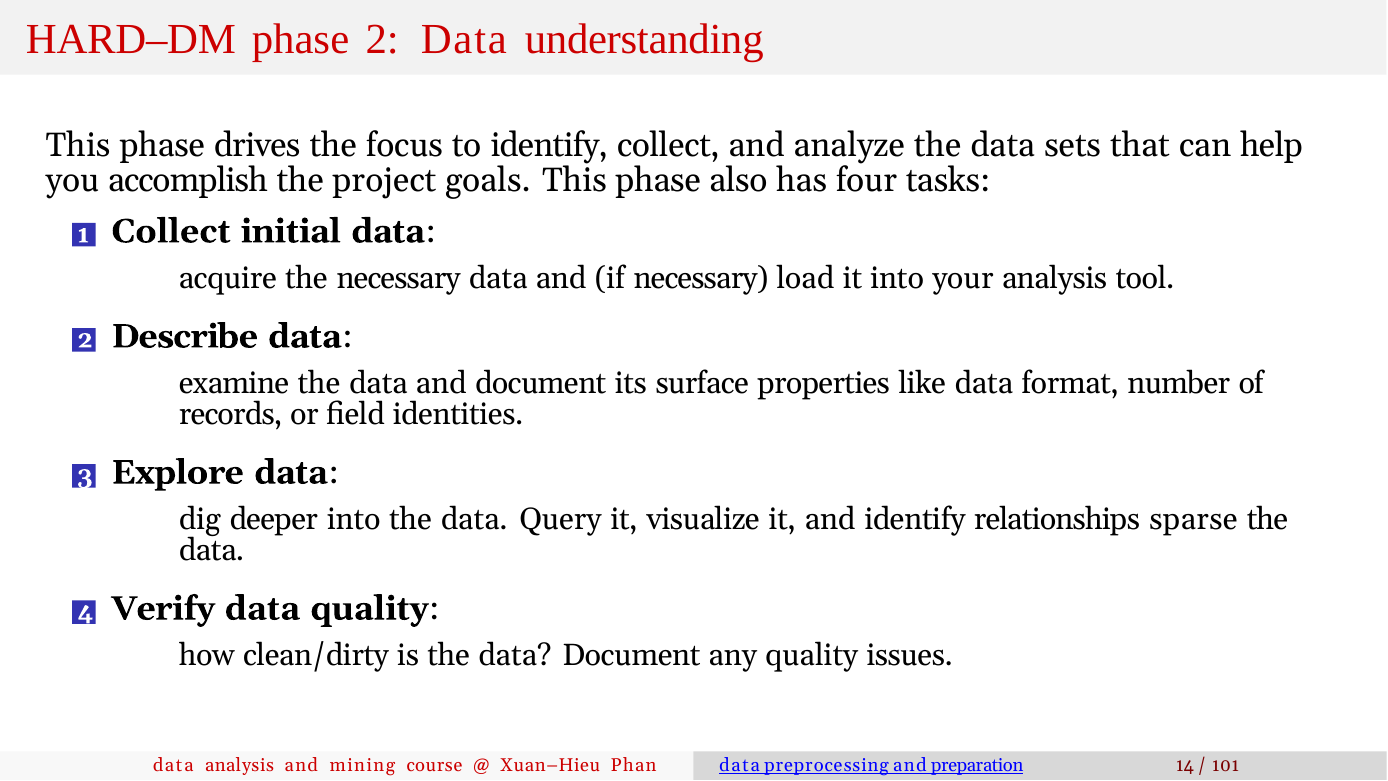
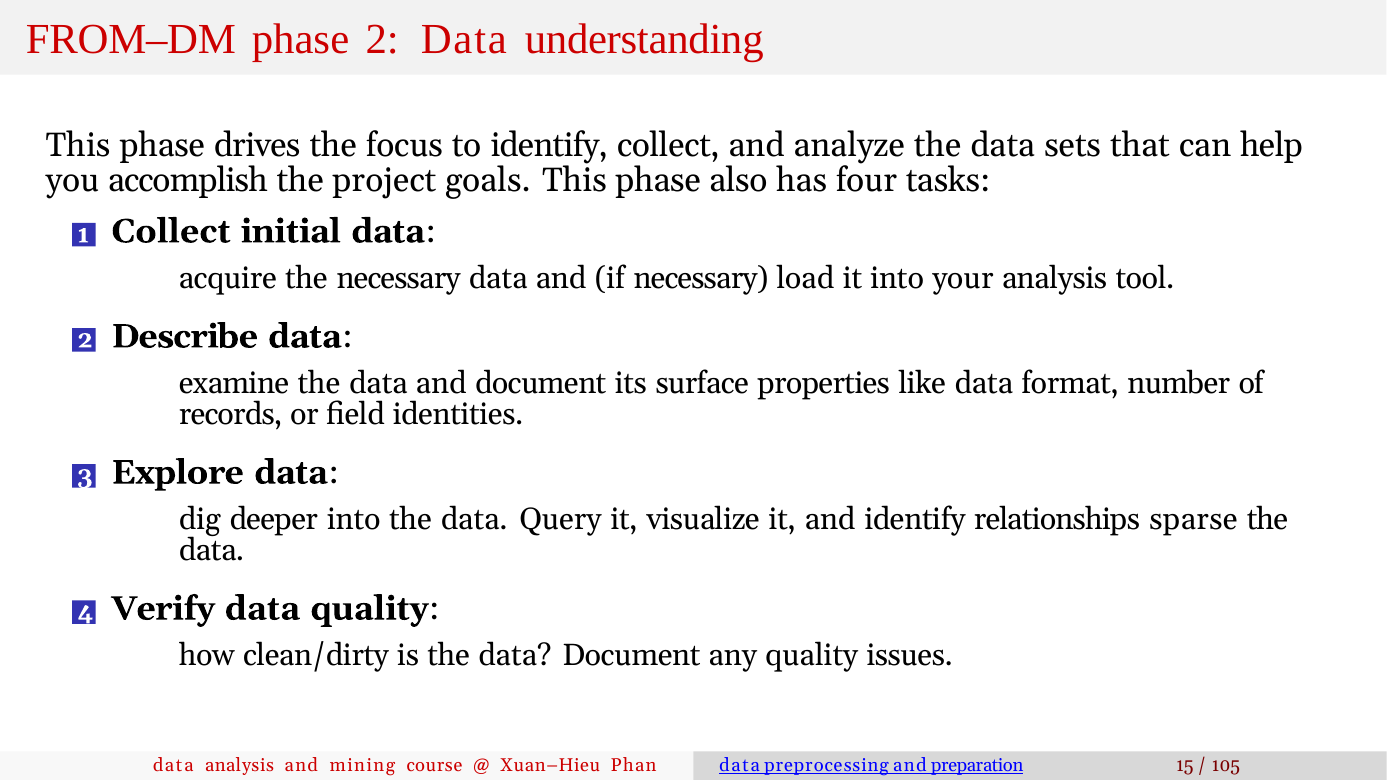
HARD–DM: HARD–DM -> FROM–DM
14: 14 -> 15
101: 101 -> 105
